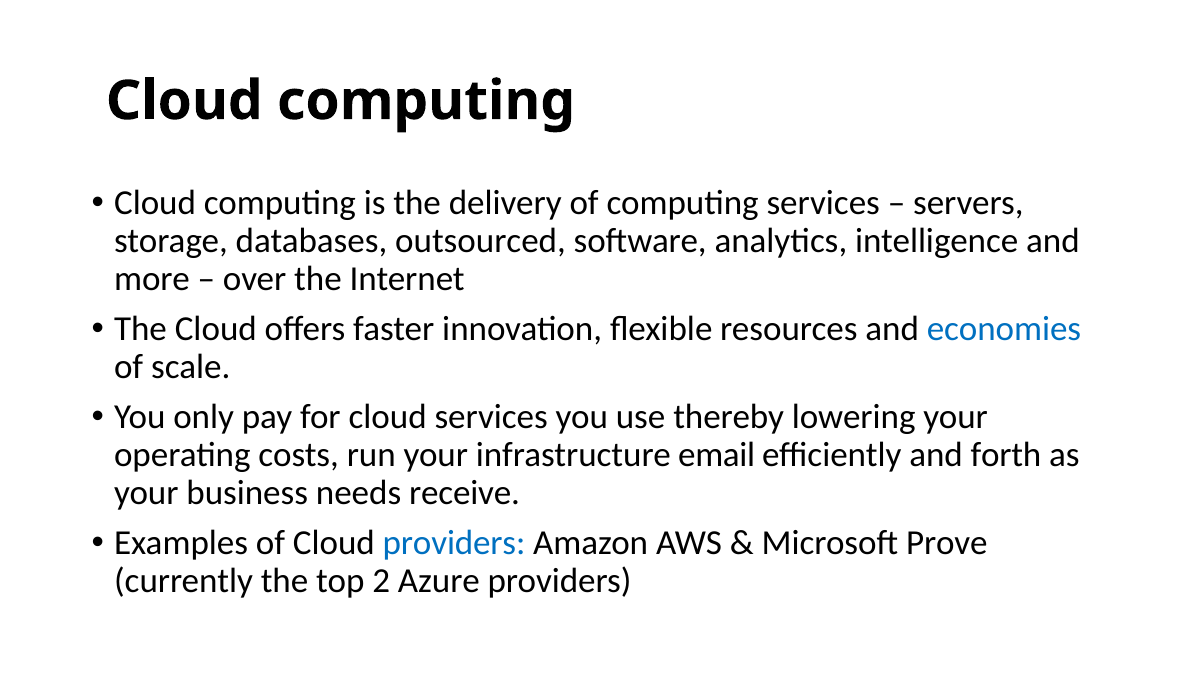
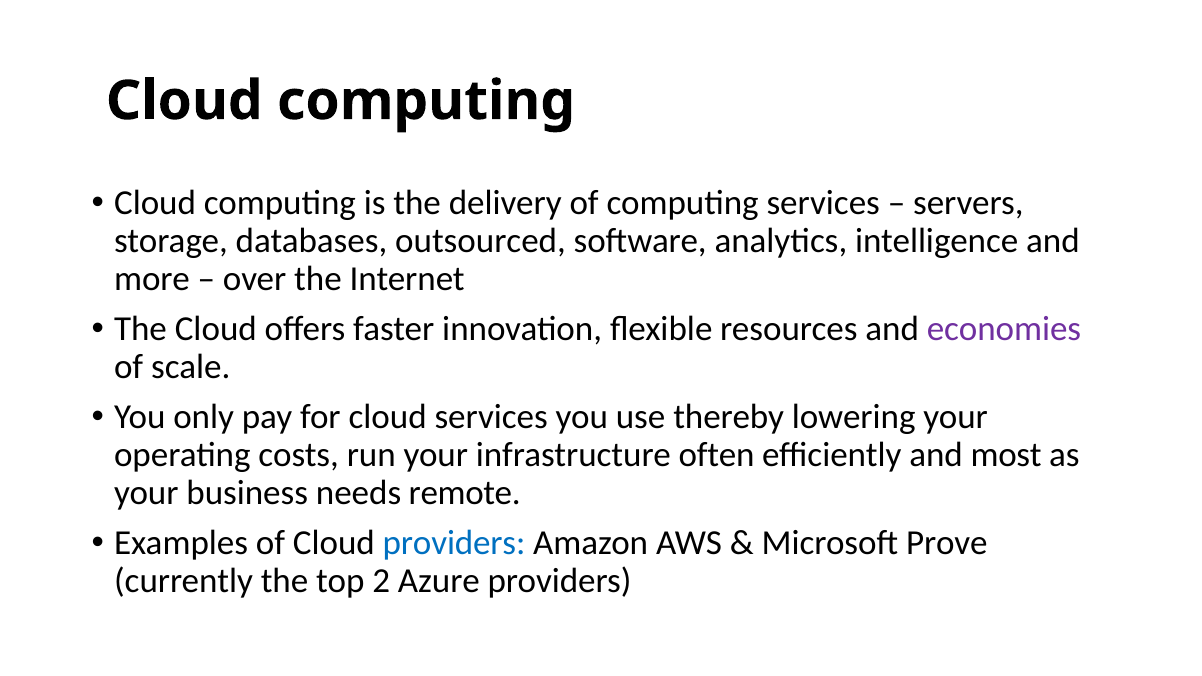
economies colour: blue -> purple
email: email -> often
forth: forth -> most
receive: receive -> remote
